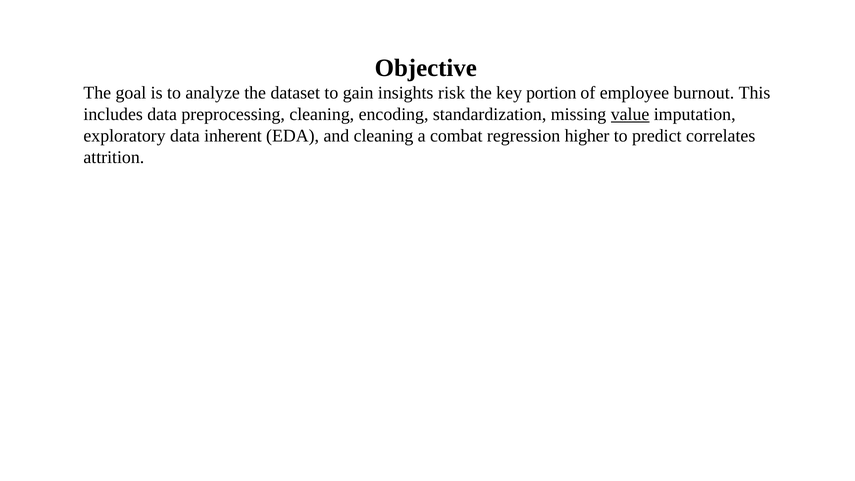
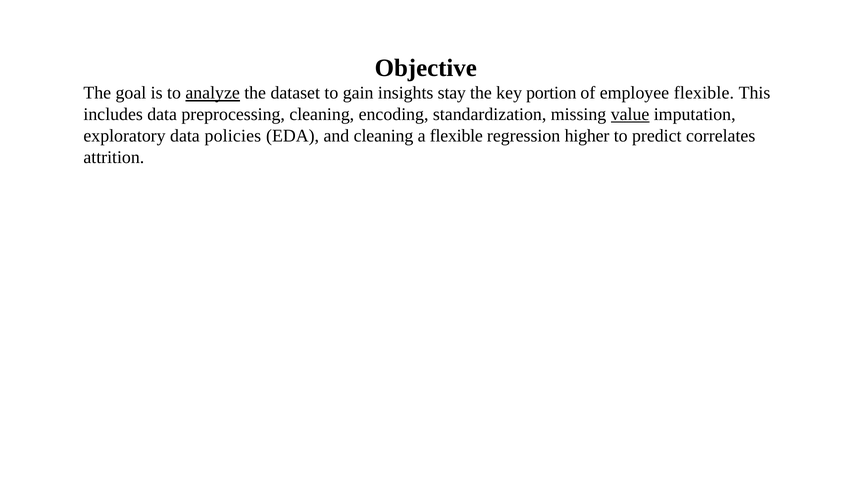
analyze underline: none -> present
risk: risk -> stay
employee burnout: burnout -> flexible
inherent: inherent -> policies
a combat: combat -> flexible
